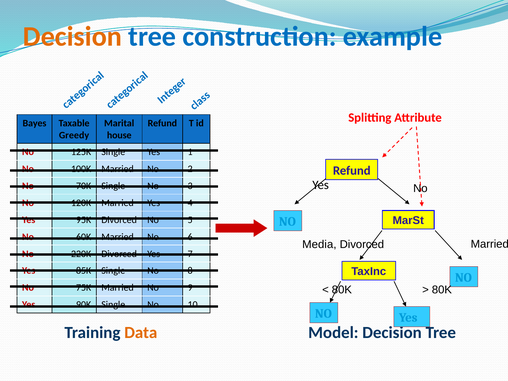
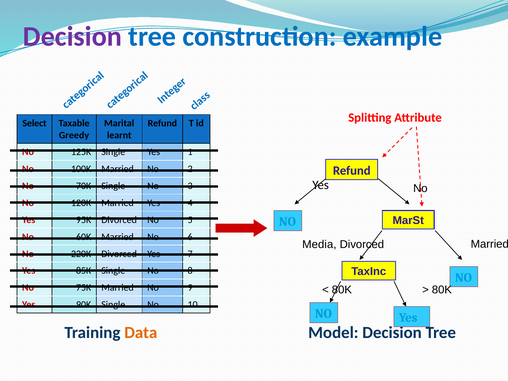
Decision at (72, 37) colour: orange -> purple
Bayes: Bayes -> Select
house: house -> learnt
